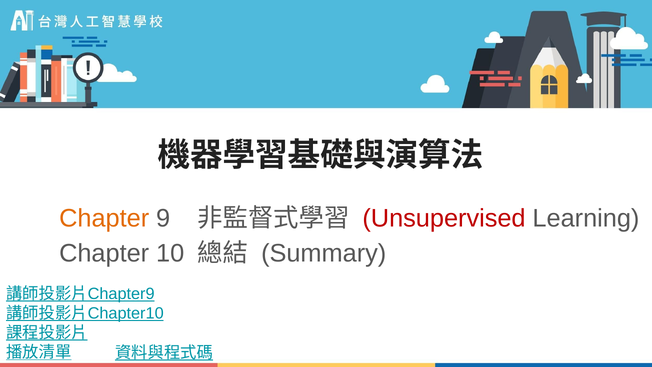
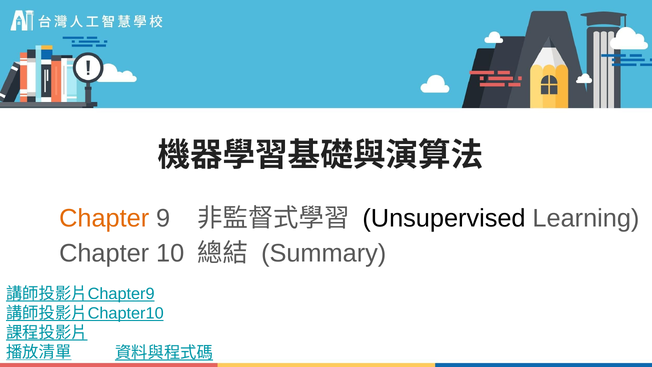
Unsupervised colour: red -> black
